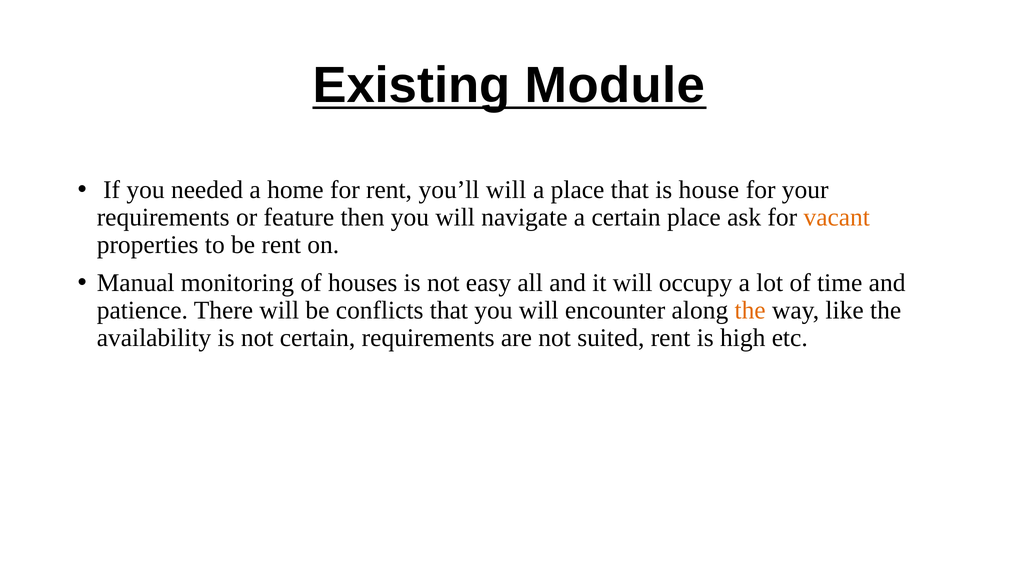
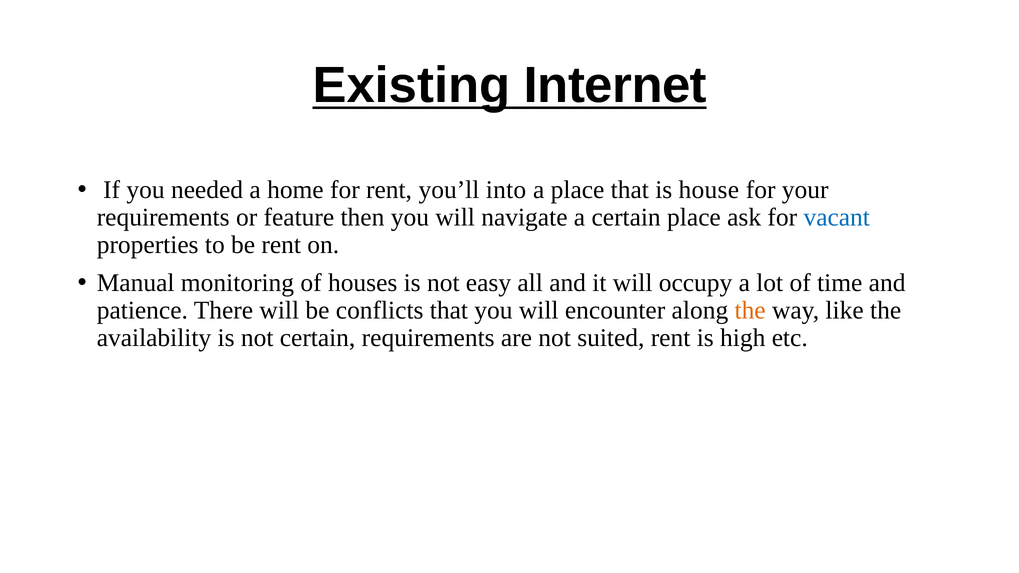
Module: Module -> Internet
you’ll will: will -> into
vacant colour: orange -> blue
